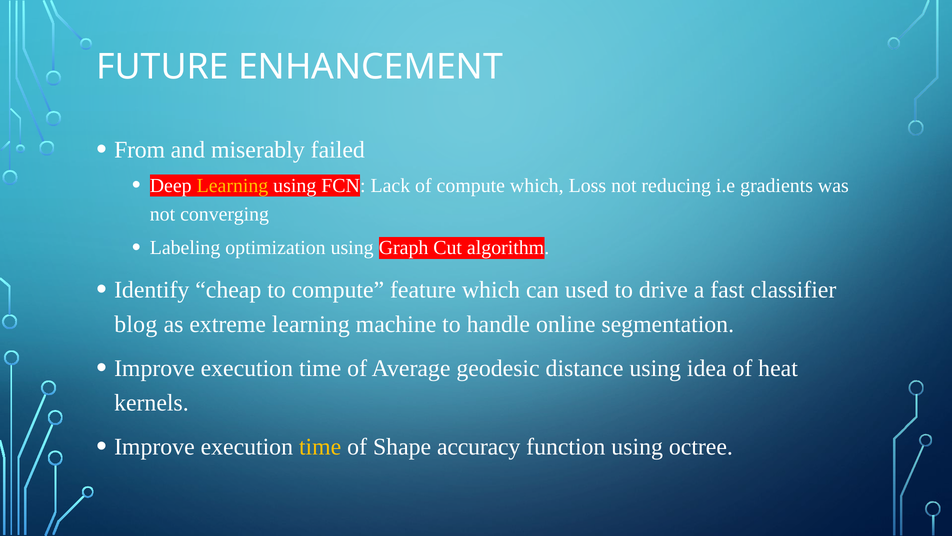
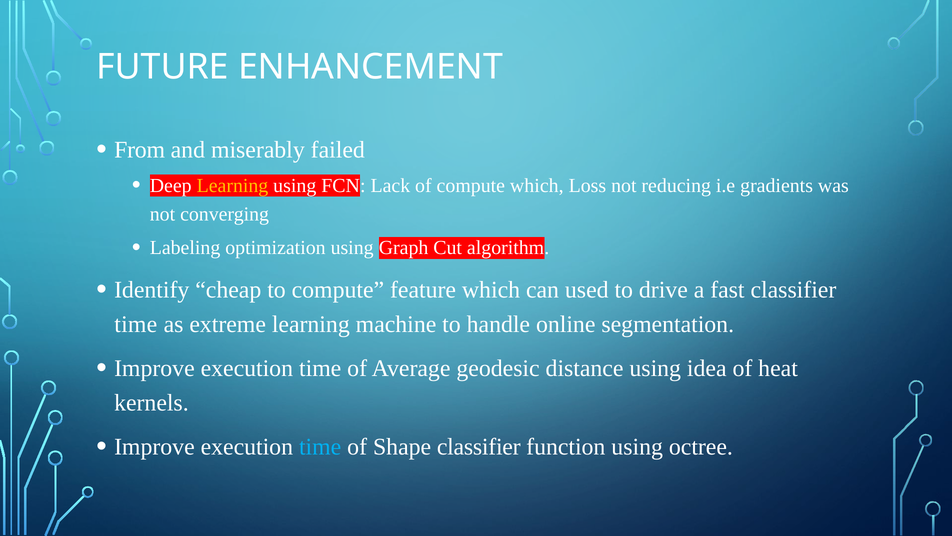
blog at (136, 324): blog -> time
time at (320, 447) colour: yellow -> light blue
Shape accuracy: accuracy -> classifier
